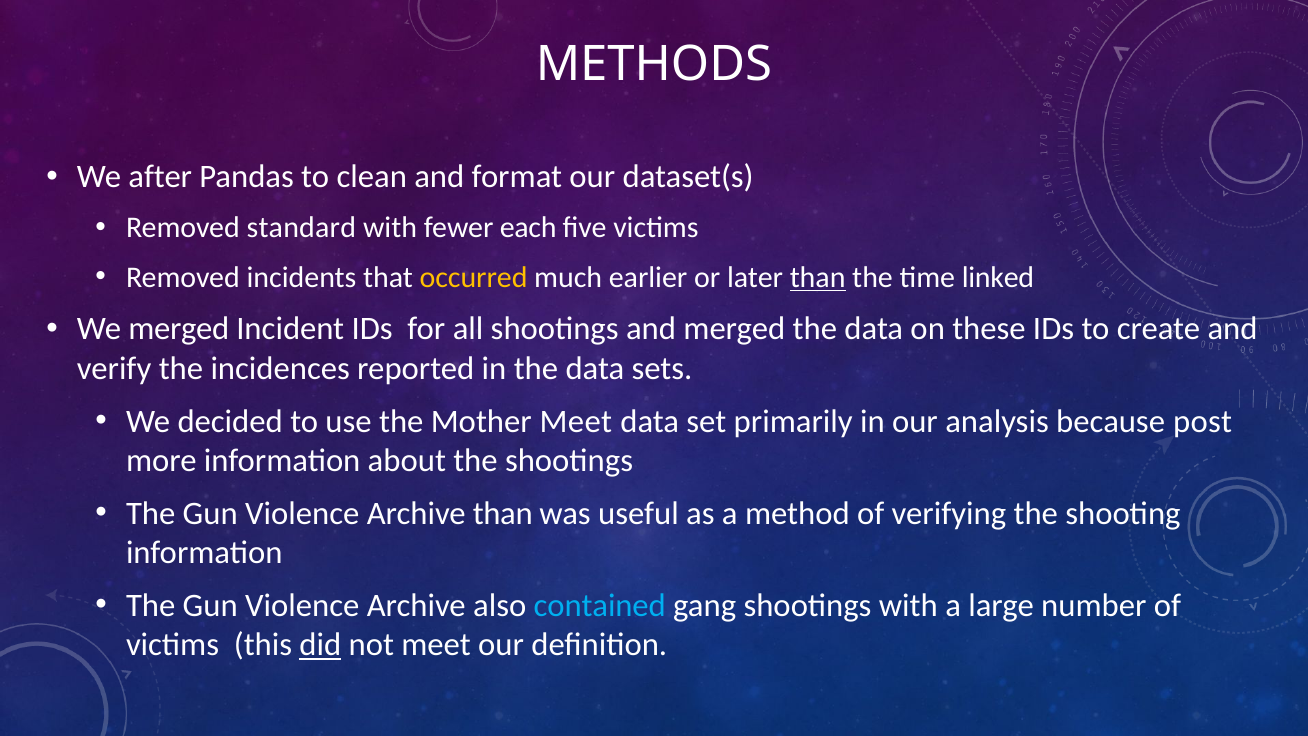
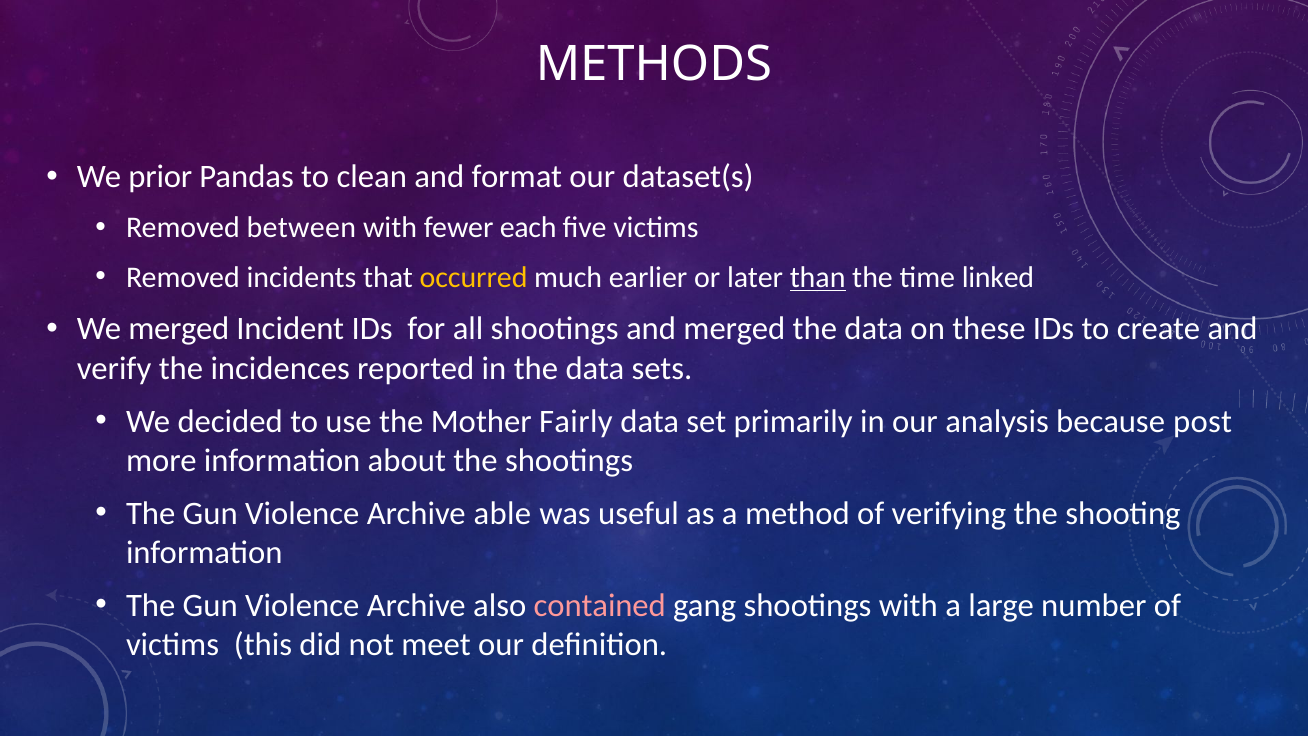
after: after -> prior
standard: standard -> between
Mother Meet: Meet -> Fairly
Archive than: than -> able
contained colour: light blue -> pink
did underline: present -> none
